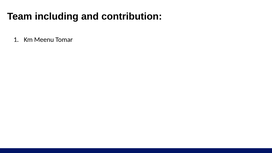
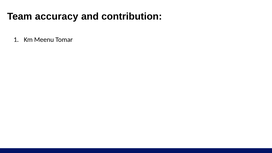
including: including -> accuracy
